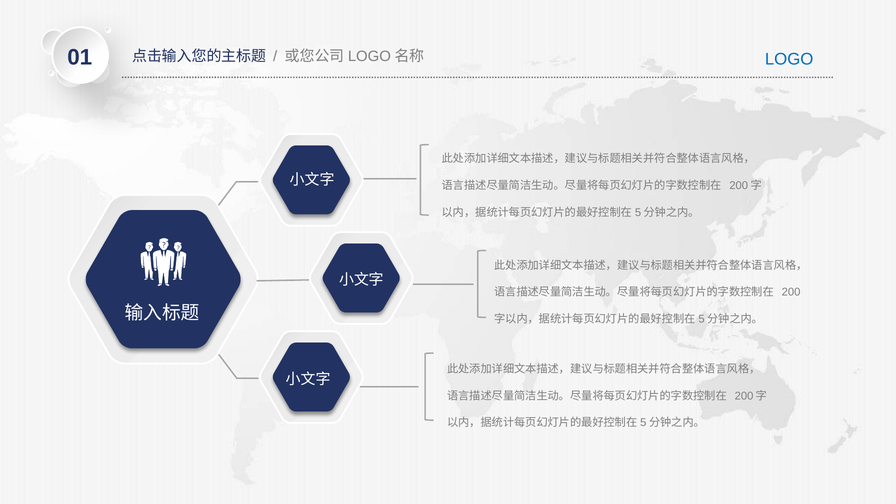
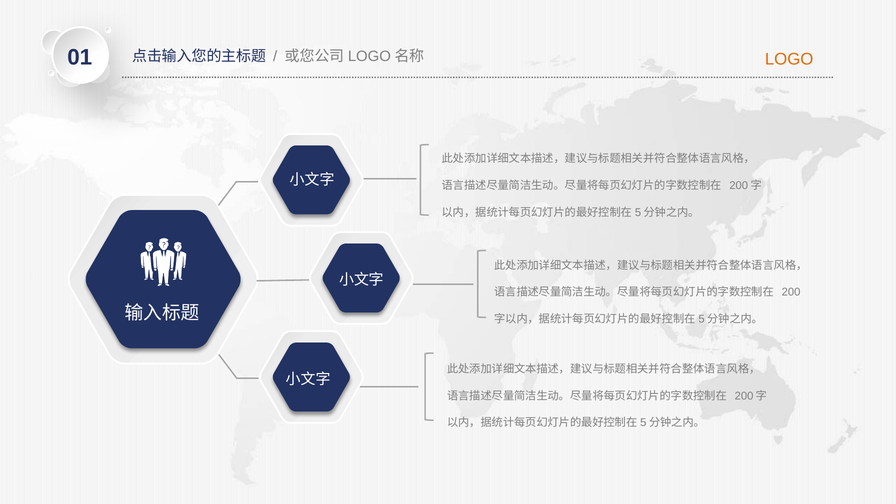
LOGO colour: blue -> orange
